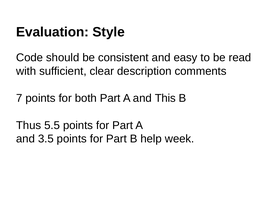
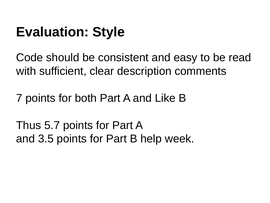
This: This -> Like
5.5: 5.5 -> 5.7
